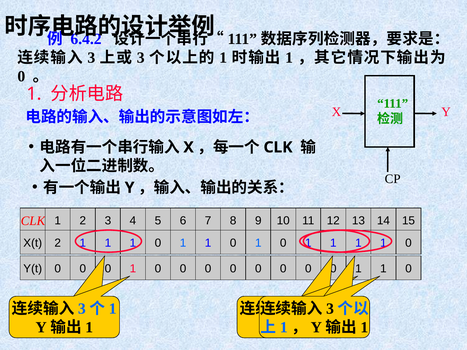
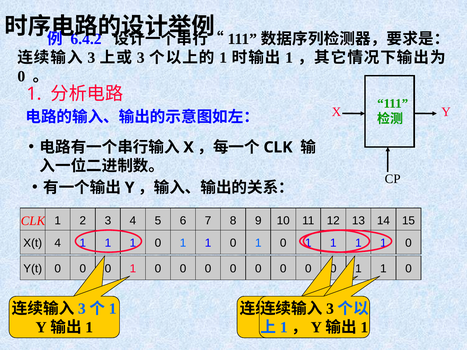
X(t 2: 2 -> 4
